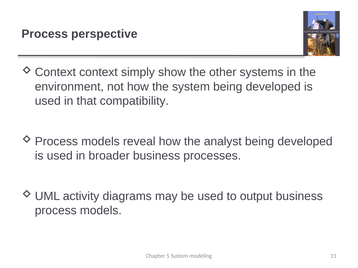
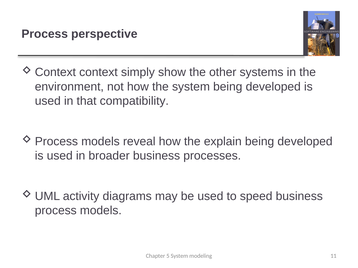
analyst: analyst -> explain
output: output -> speed
